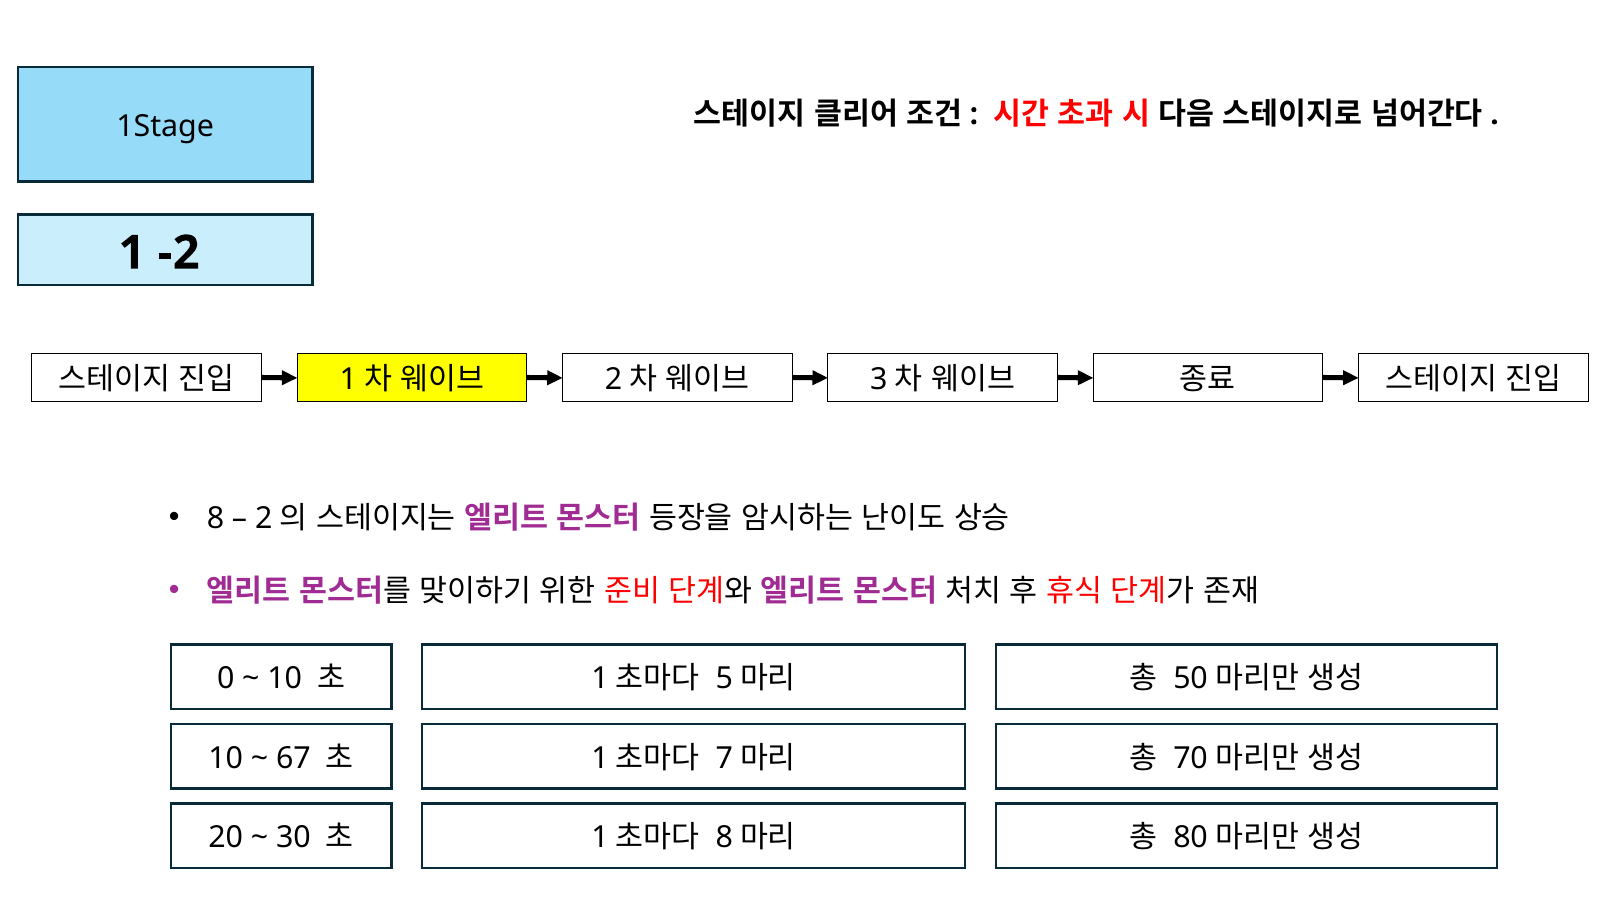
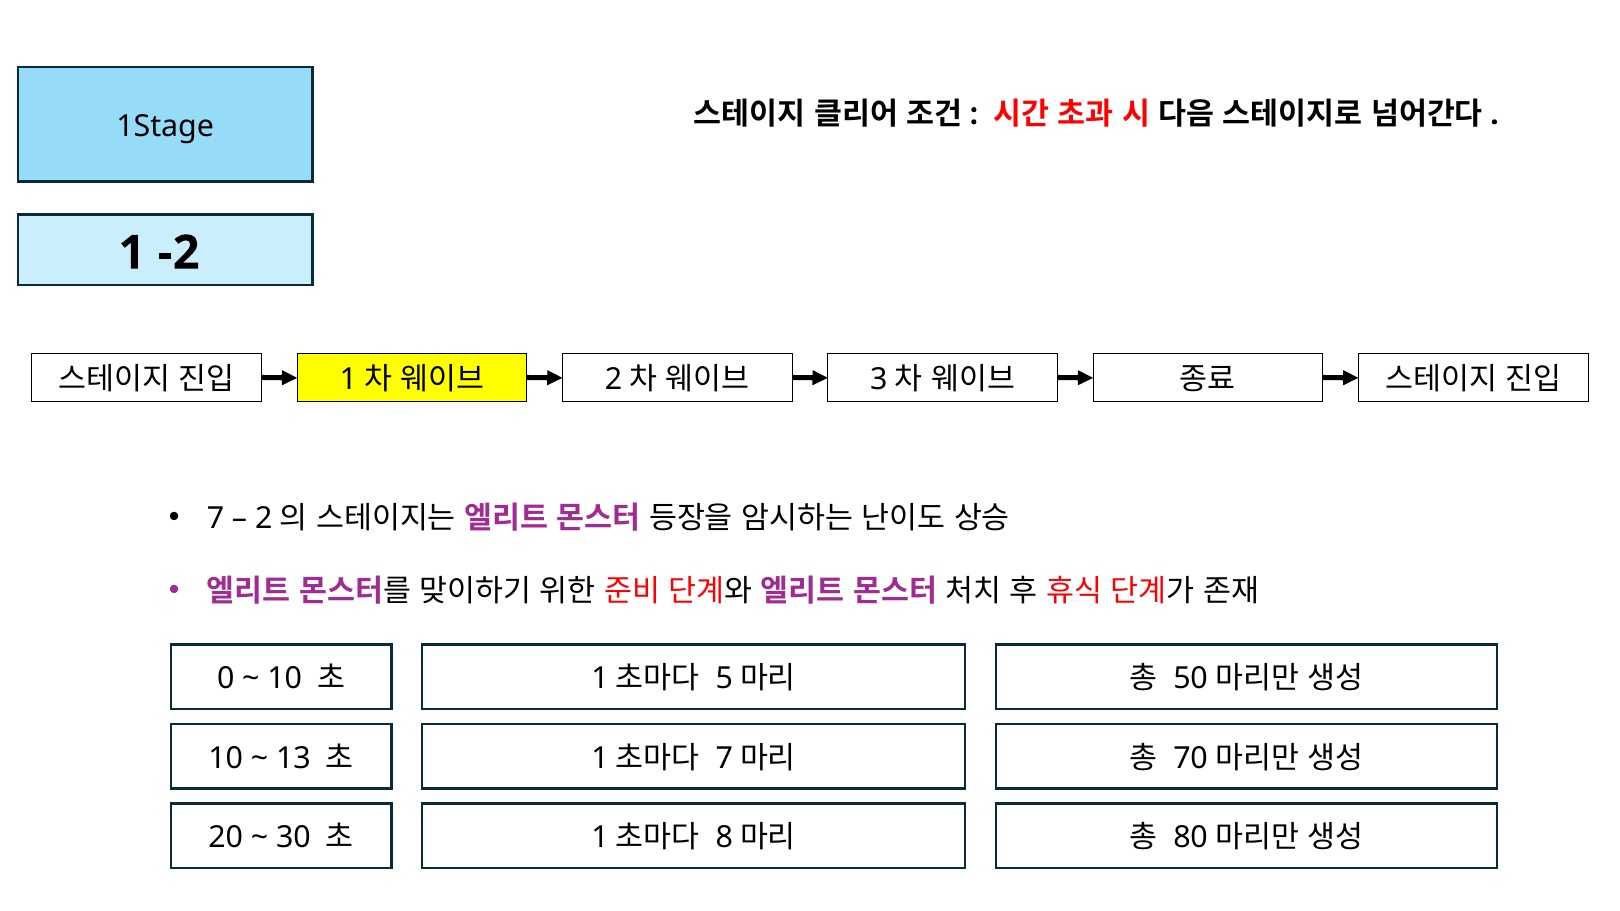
8: 8 -> 7
67: 67 -> 13
